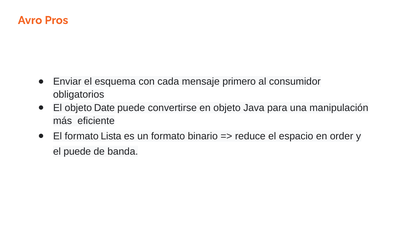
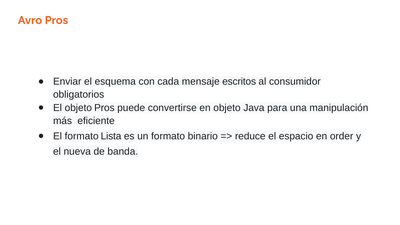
primero: primero -> escritos
objeto Date: Date -> Pros
el puede: puede -> nueva
